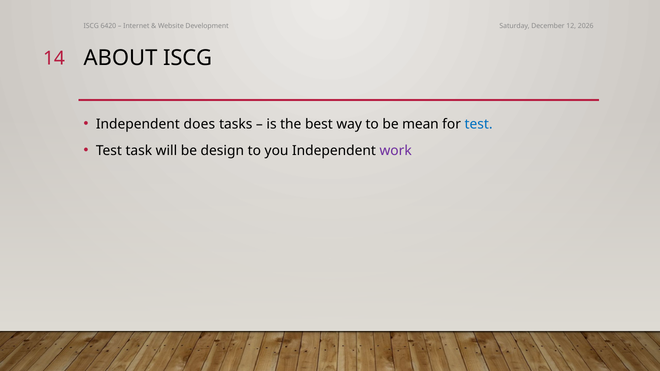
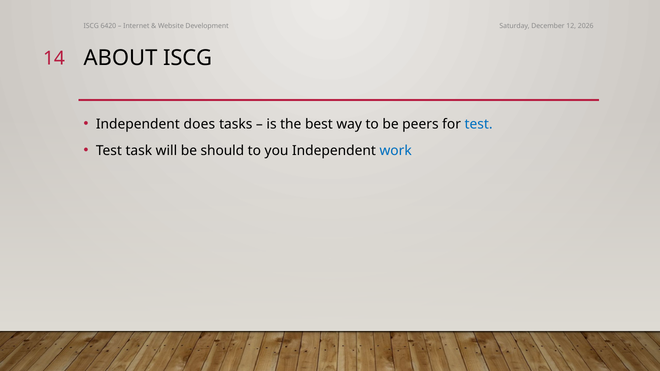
mean: mean -> peers
design: design -> should
work colour: purple -> blue
